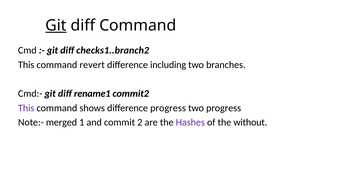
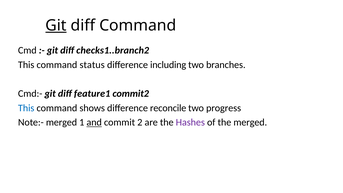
revert: revert -> status
rename1: rename1 -> feature1
This at (26, 108) colour: purple -> blue
difference progress: progress -> reconcile
and underline: none -> present
the without: without -> merged
